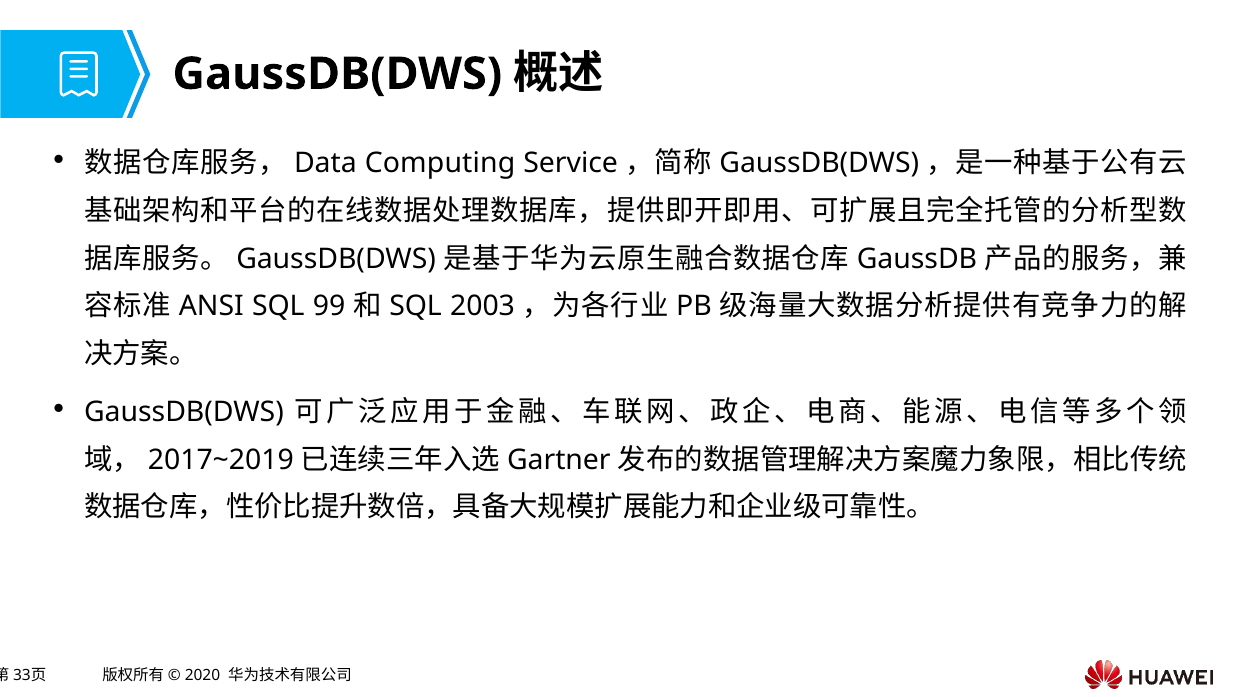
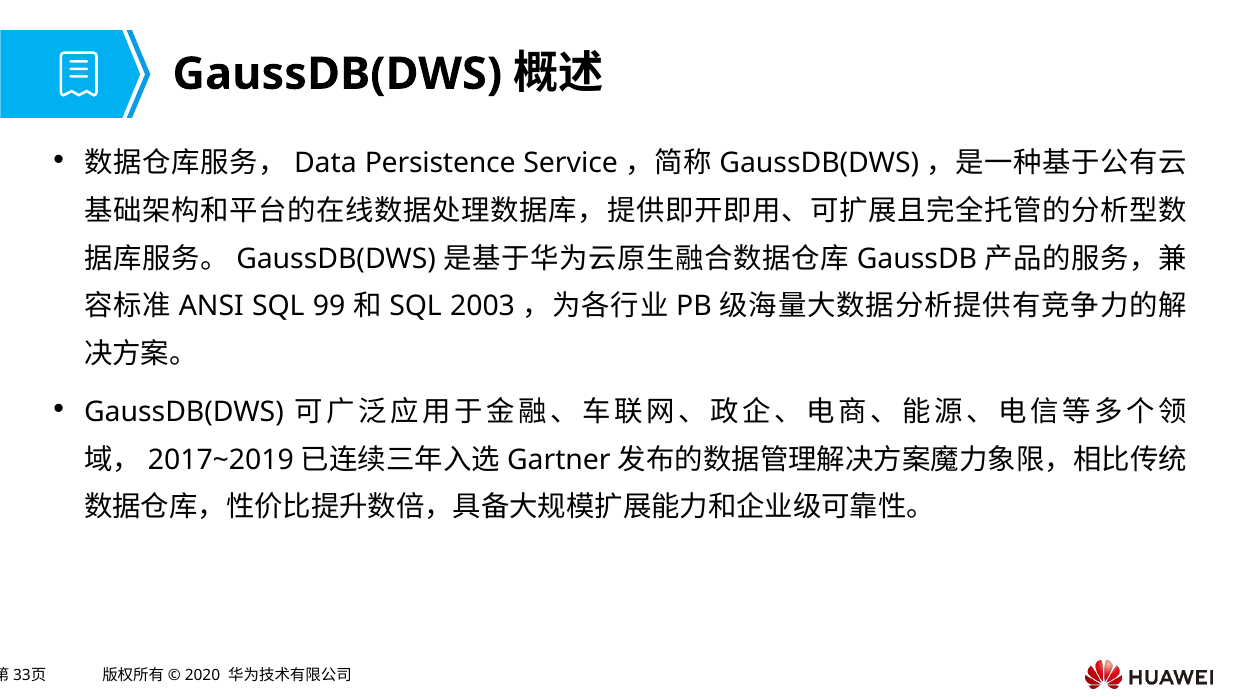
Computing: Computing -> Persistence
